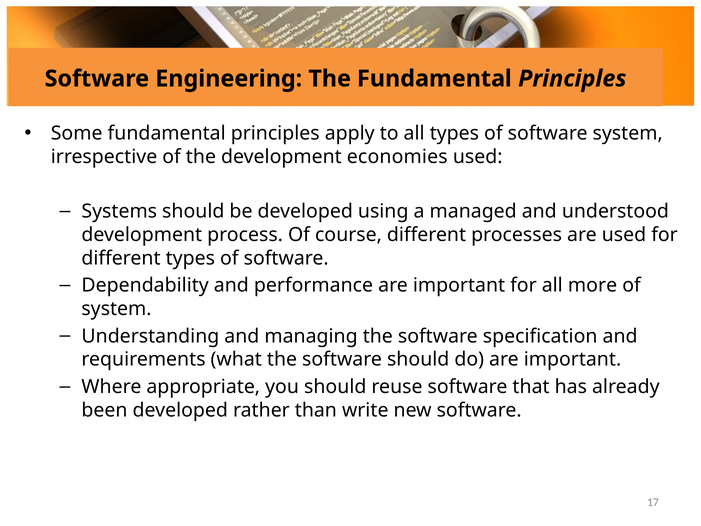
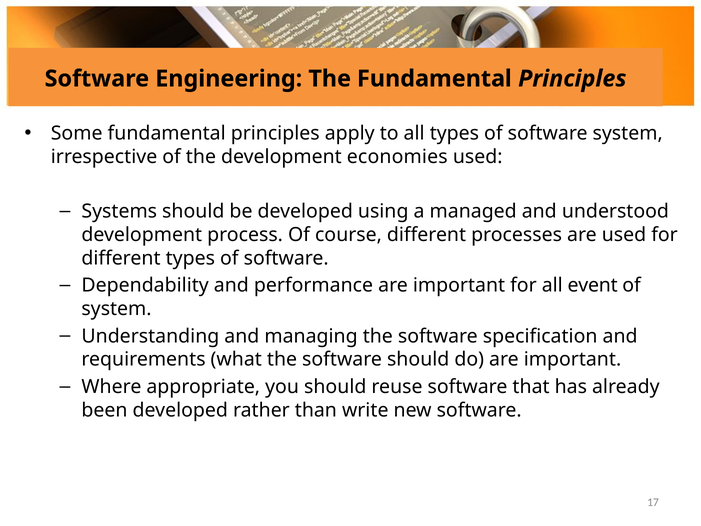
more: more -> event
